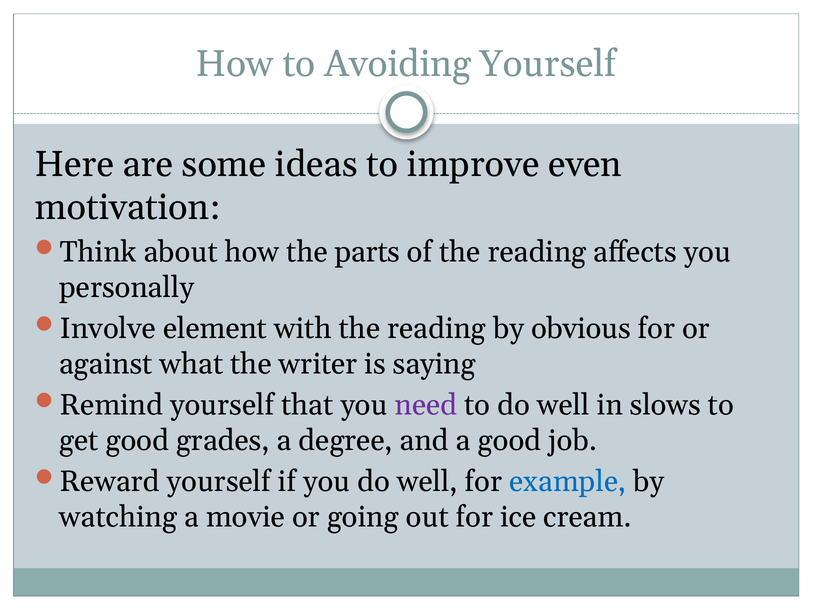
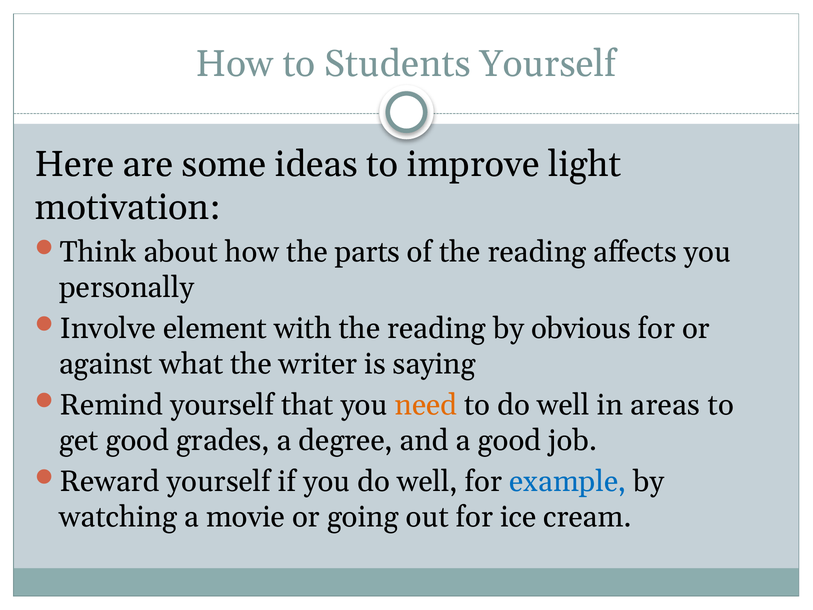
Avoiding: Avoiding -> Students
even: even -> light
need colour: purple -> orange
slows: slows -> areas
